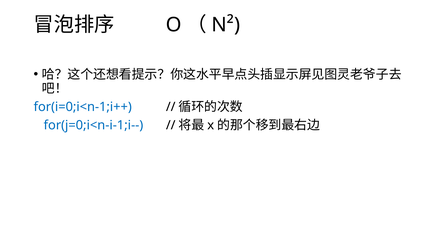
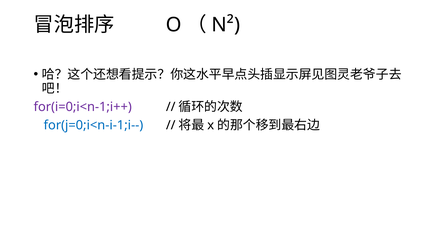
for(i=0;i<n-1;i++ colour: blue -> purple
